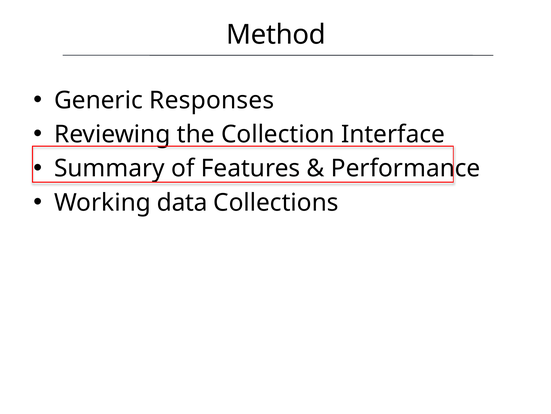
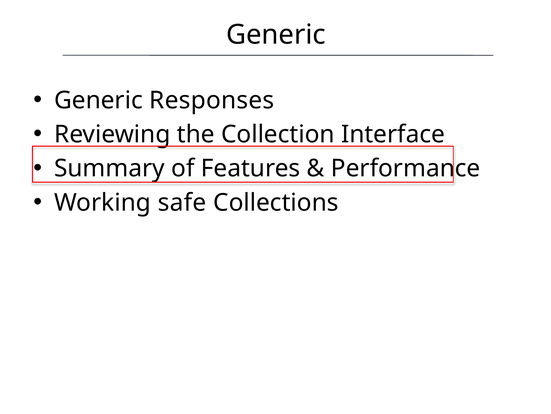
Method at (276, 35): Method -> Generic
data: data -> safe
